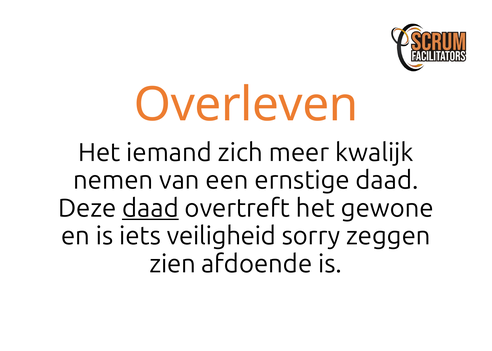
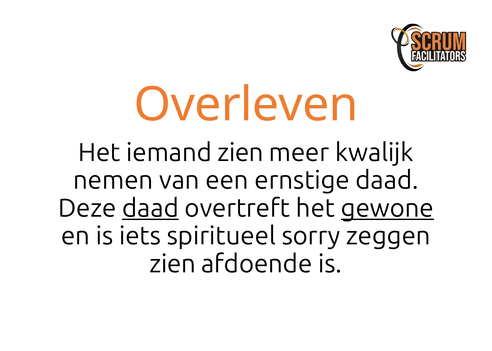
iemand zich: zich -> zien
gewone underline: none -> present
veiligheid: veiligheid -> spiritueel
